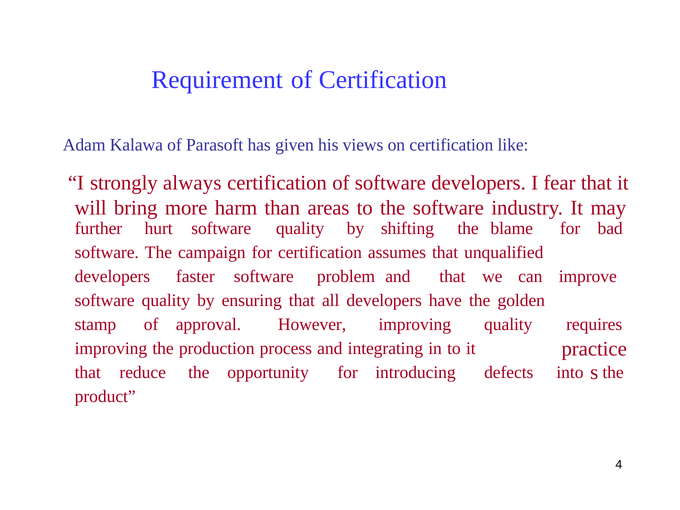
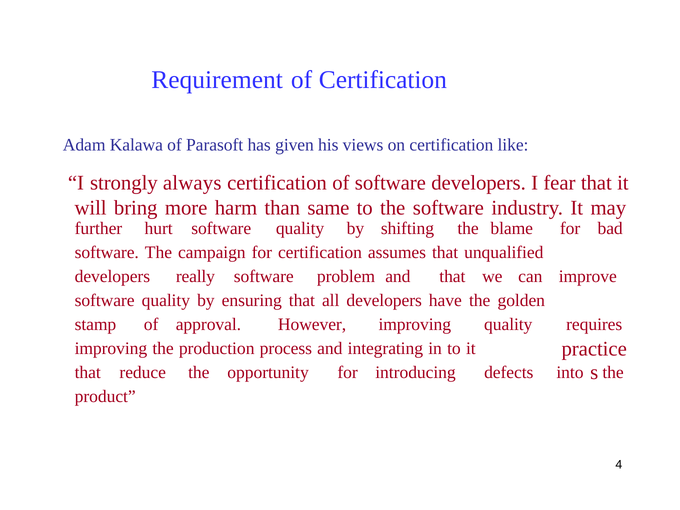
areas: areas -> same
faster: faster -> really
